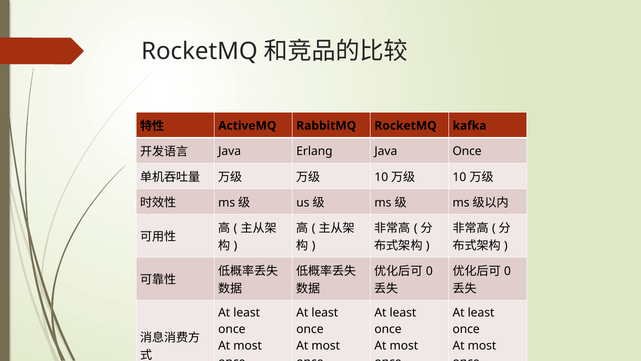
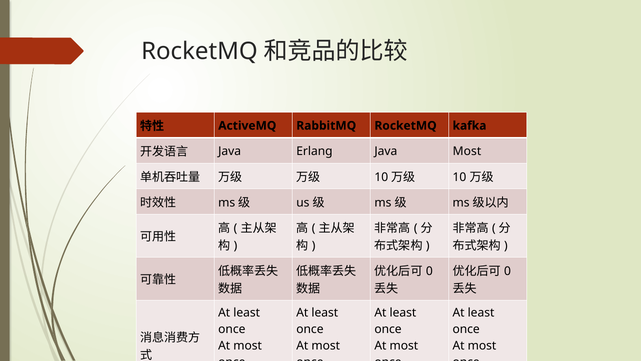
Java Once: Once -> Most
